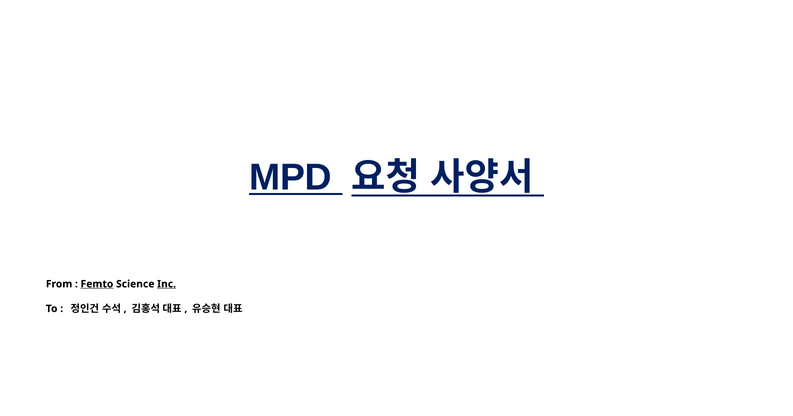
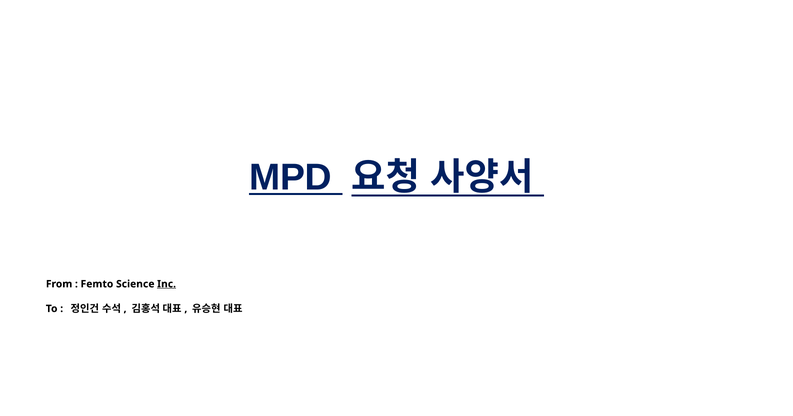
Femto underline: present -> none
